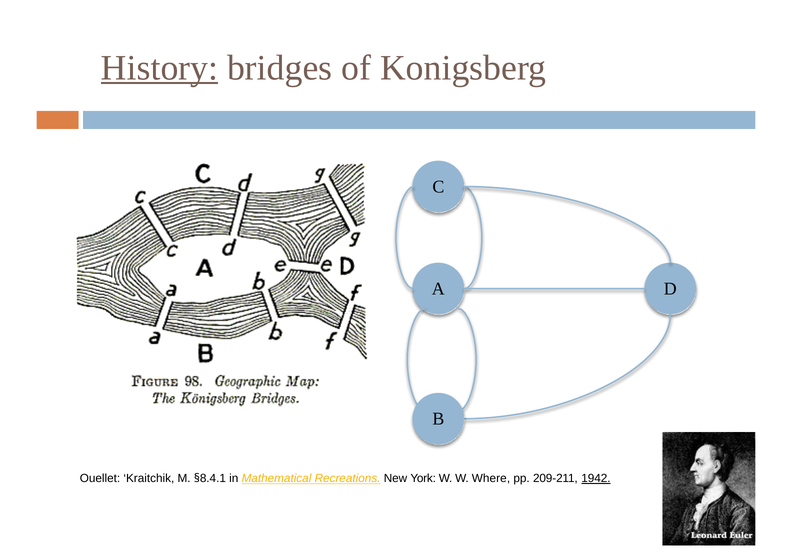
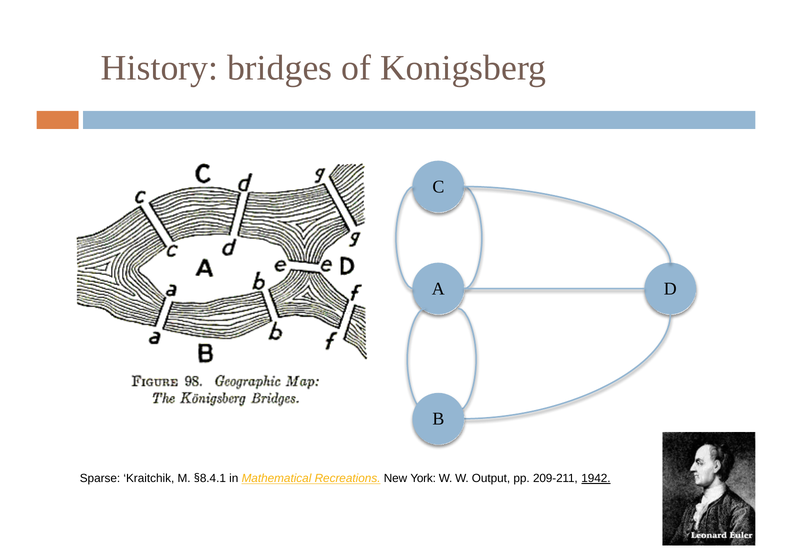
History underline: present -> none
Ouellet: Ouellet -> Sparse
Where: Where -> Output
